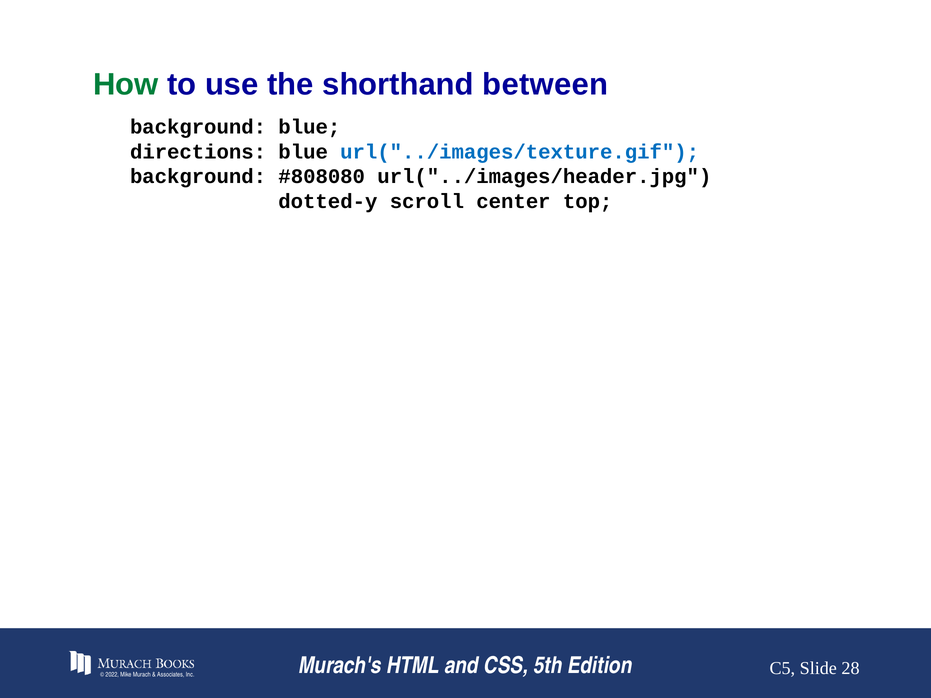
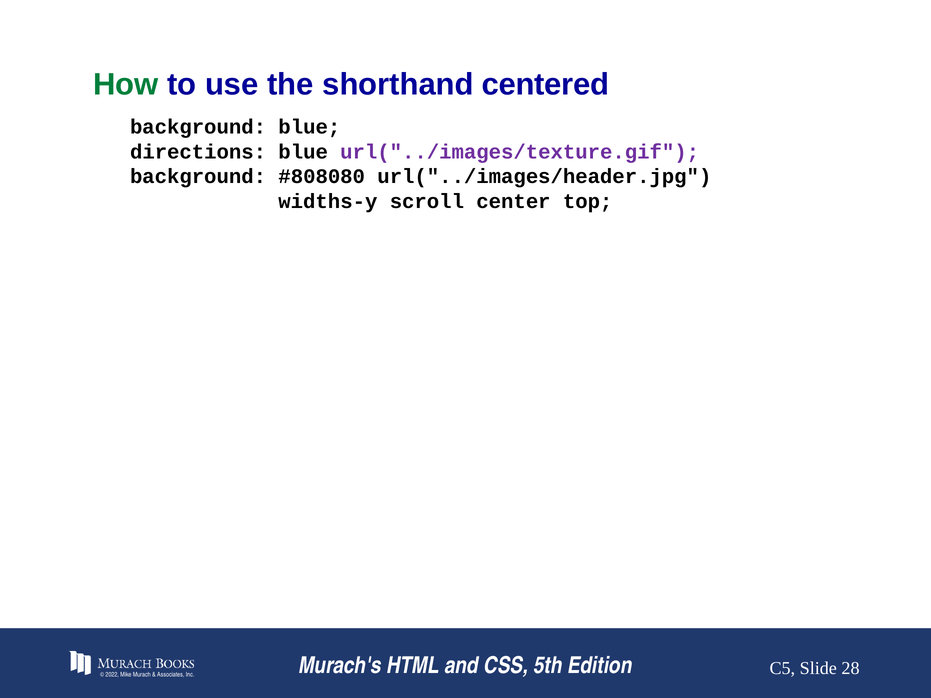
between: between -> centered
url("../images/texture.gif colour: blue -> purple
dotted-y: dotted-y -> widths-y
